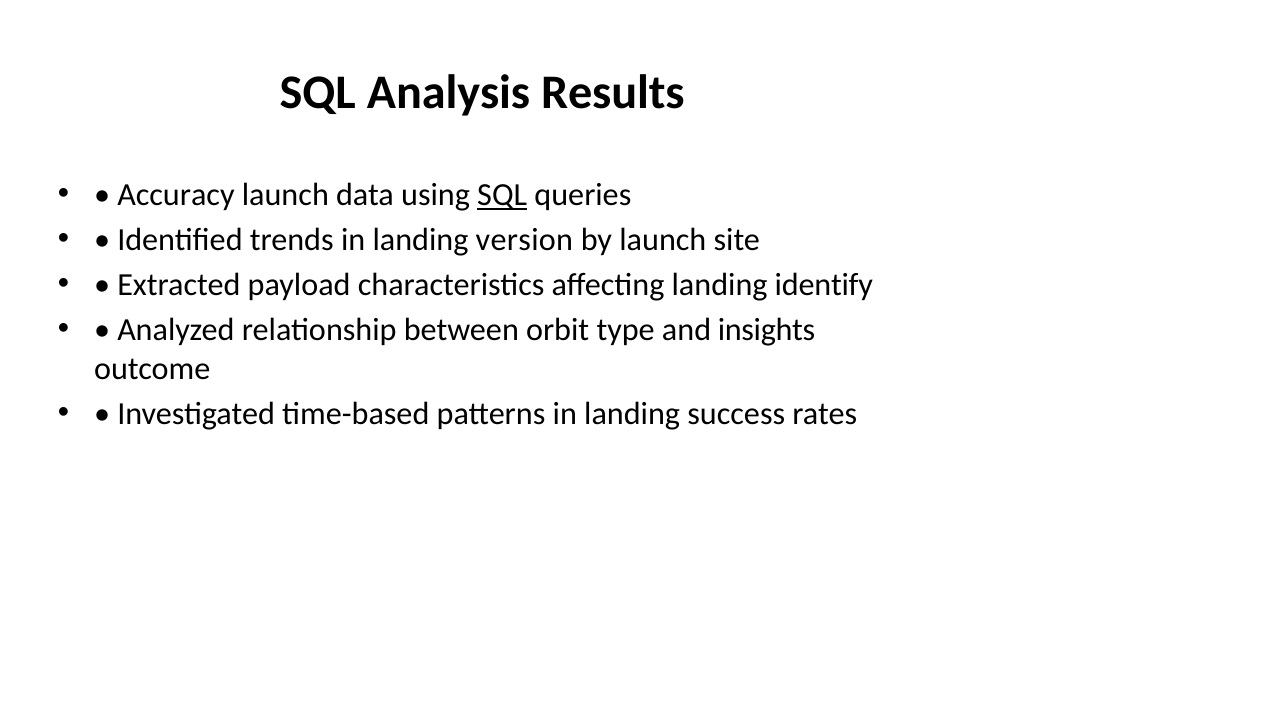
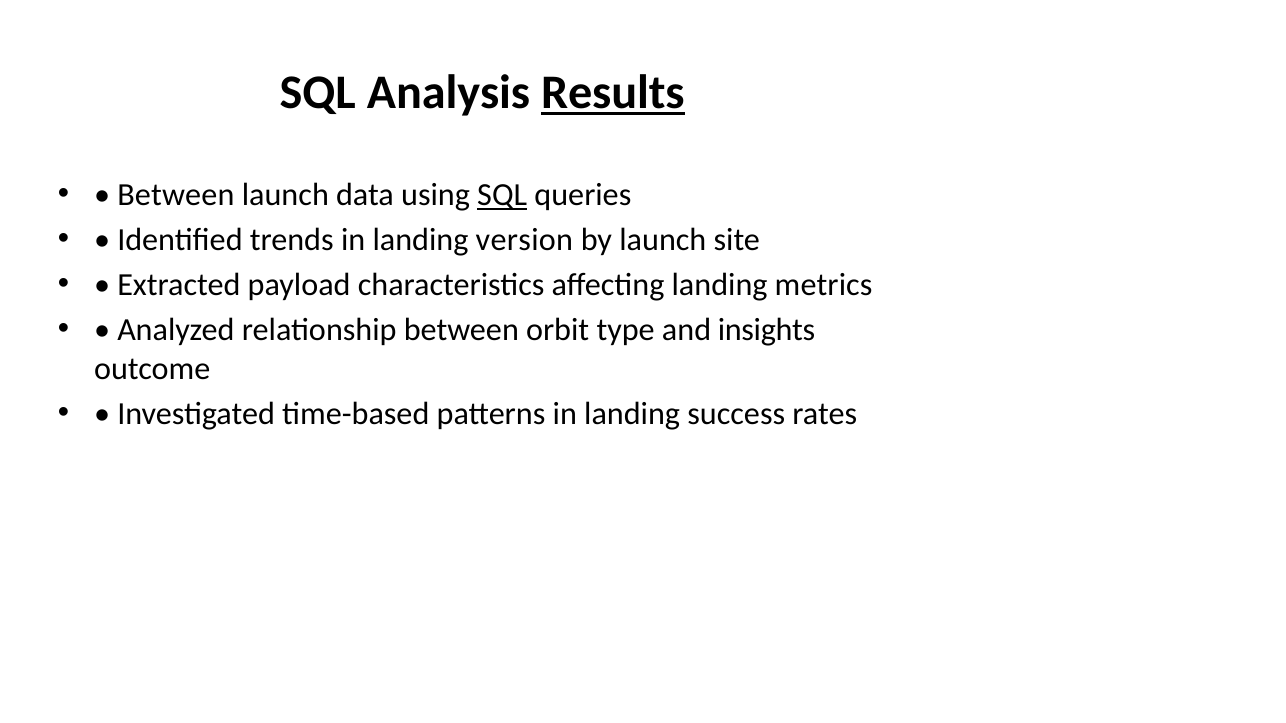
Results underline: none -> present
Accuracy at (176, 195): Accuracy -> Between
identify: identify -> metrics
